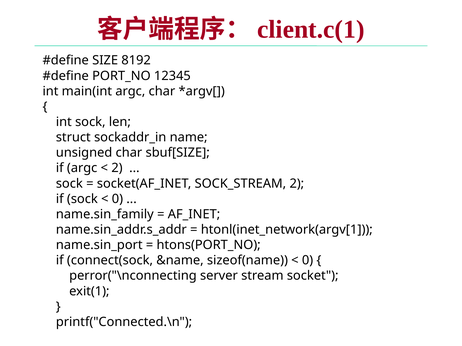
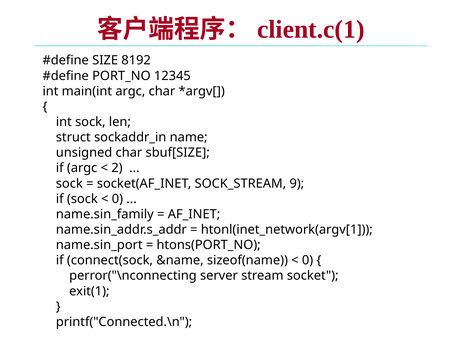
SOCK_STREAM 2: 2 -> 9
